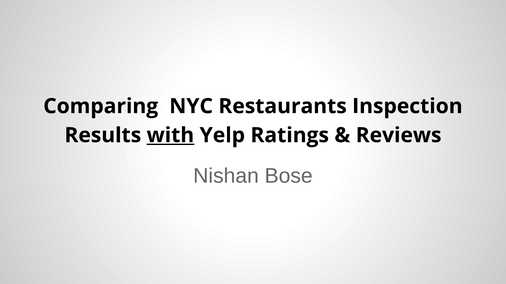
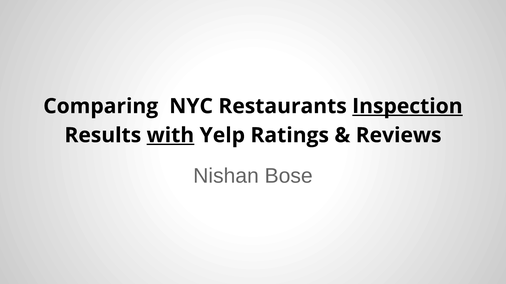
Inspection underline: none -> present
